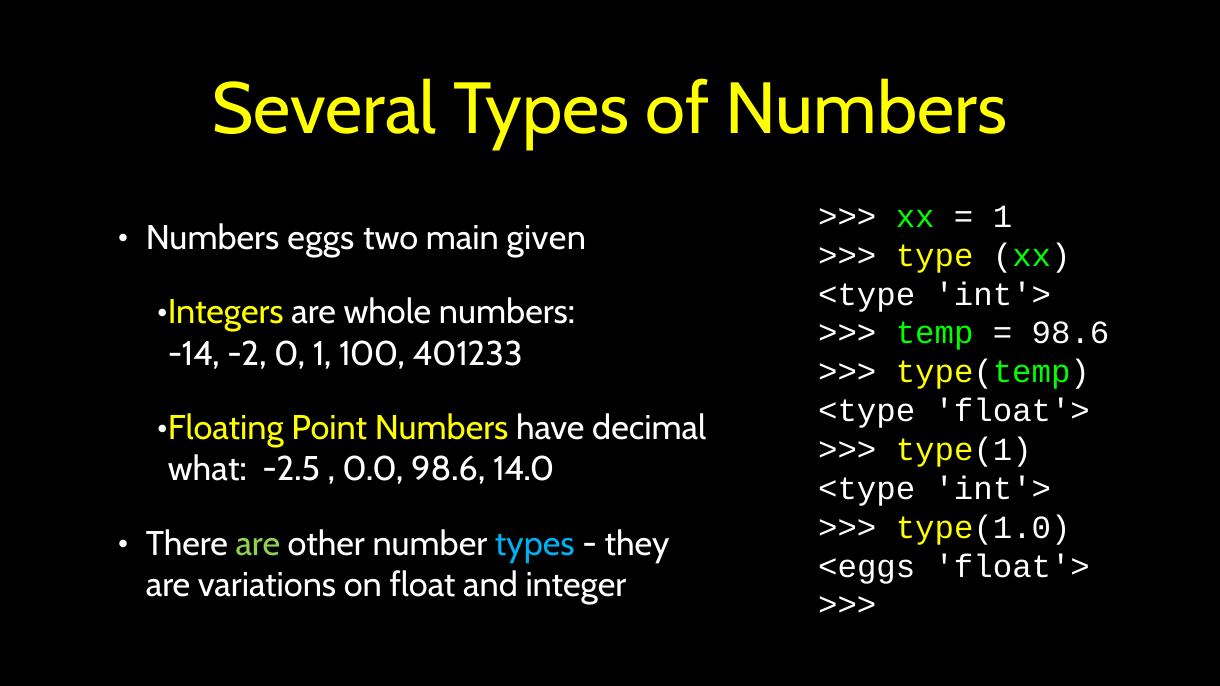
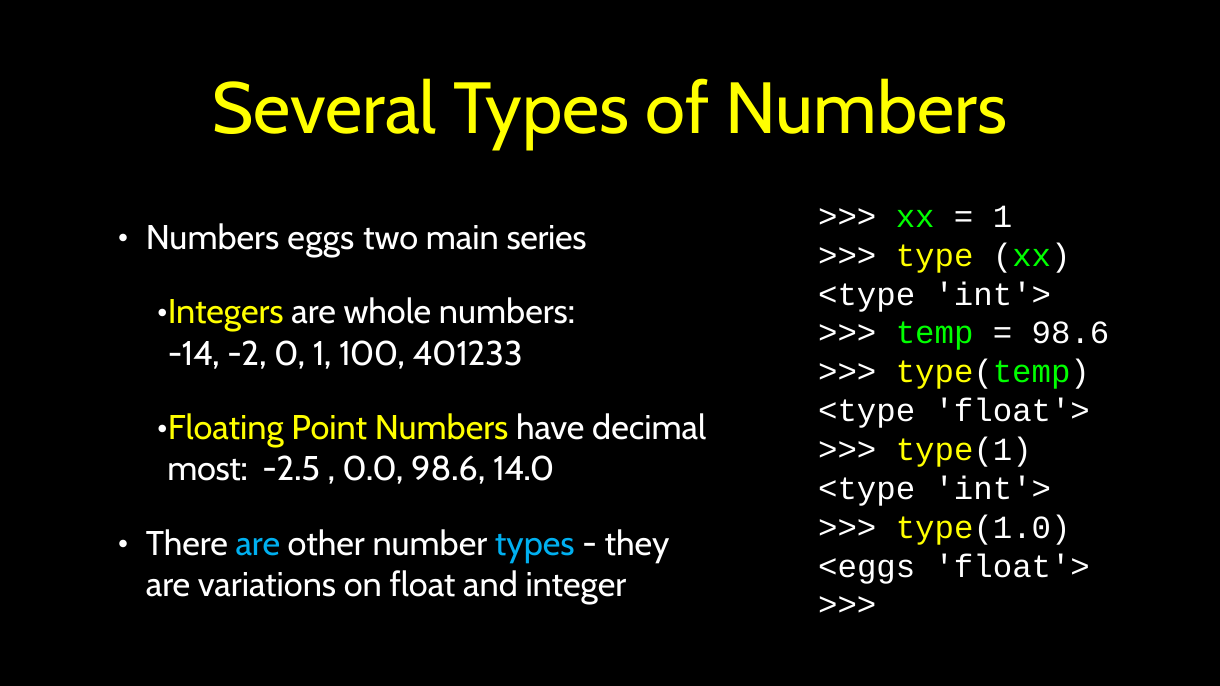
given: given -> series
what: what -> most
are at (258, 544) colour: light green -> light blue
